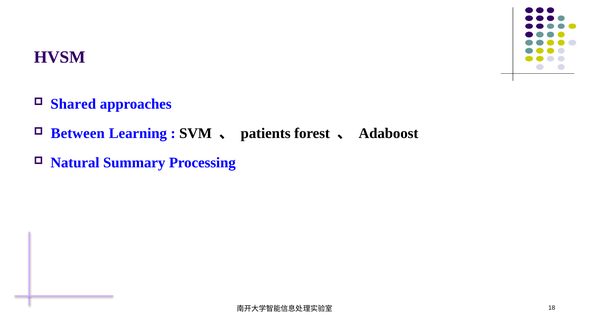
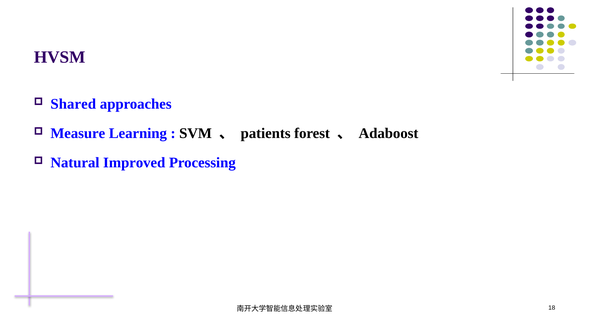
Between: Between -> Measure
Summary: Summary -> Improved
